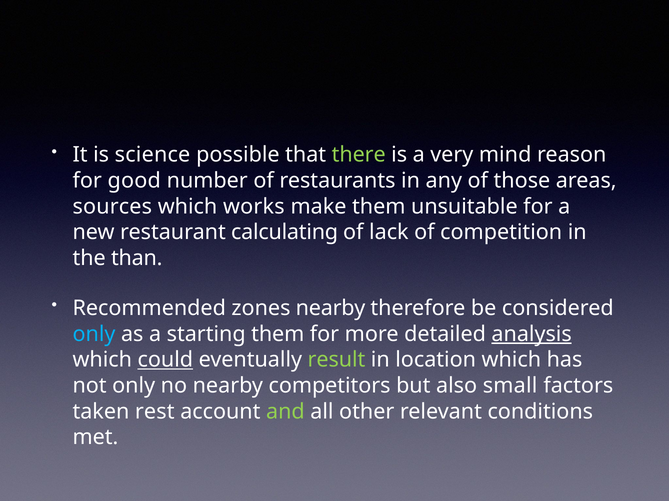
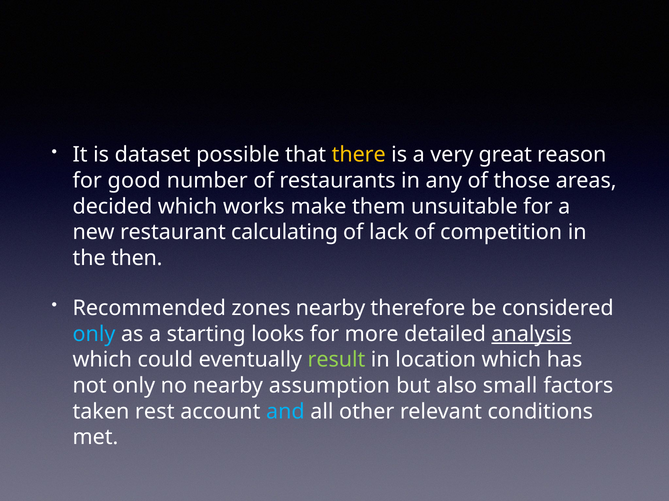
science: science -> dataset
there colour: light green -> yellow
mind: mind -> great
sources: sources -> decided
than: than -> then
starting them: them -> looks
could underline: present -> none
competitors: competitors -> assumption
and colour: light green -> light blue
